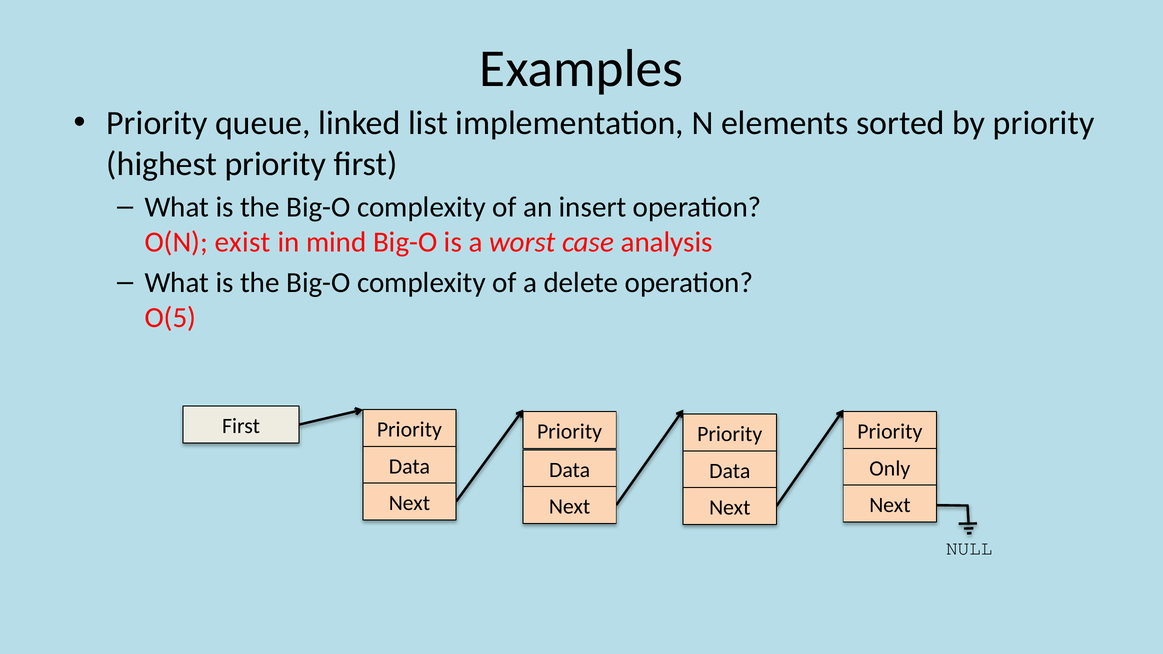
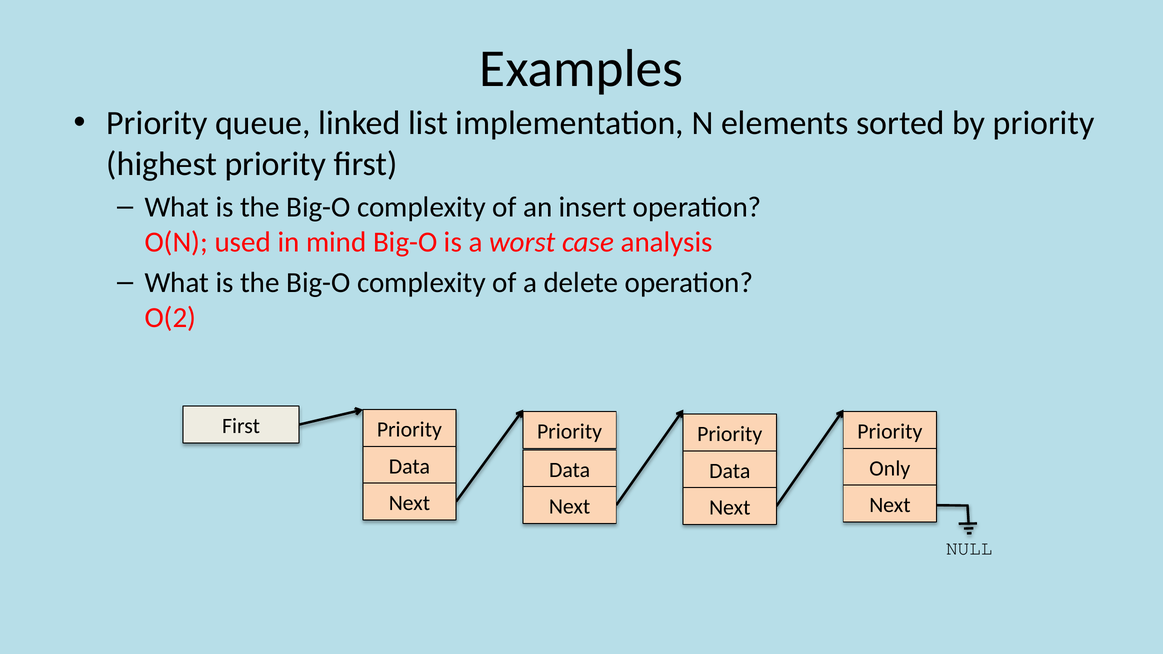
exist: exist -> used
O(5: O(5 -> O(2
